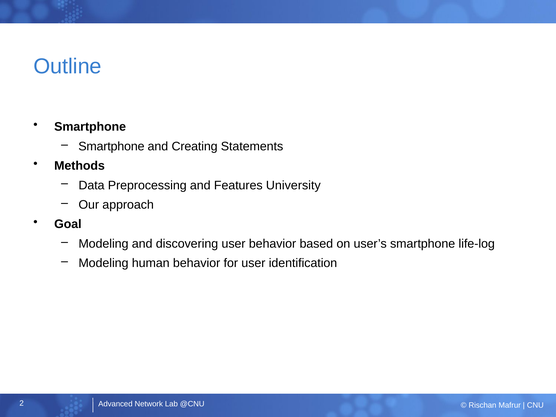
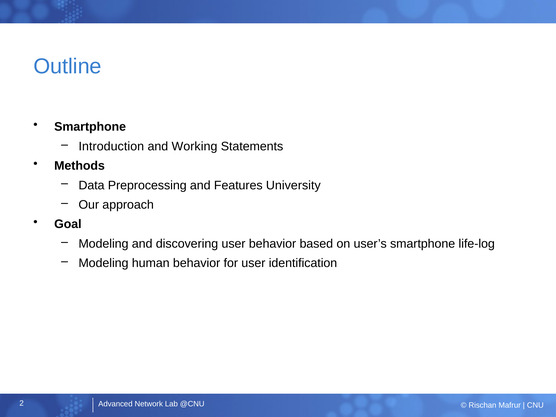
Smartphone at (111, 146): Smartphone -> Introduction
Creating: Creating -> Working
